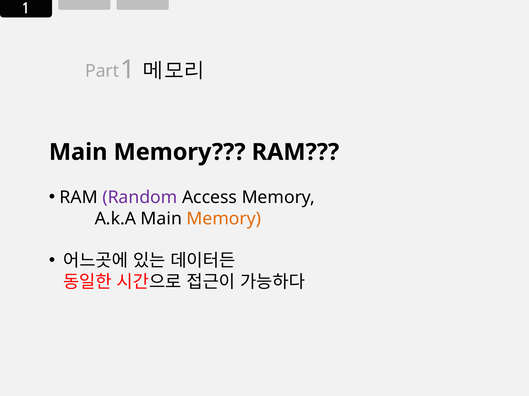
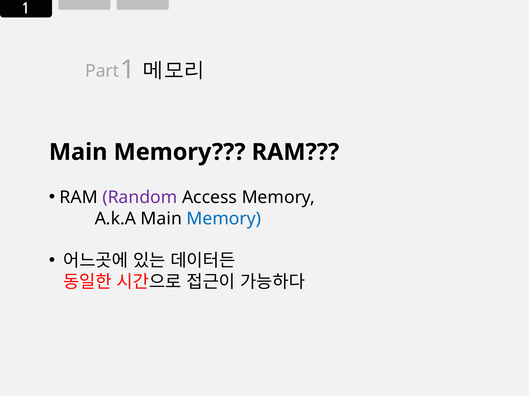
Memory at (224, 219) colour: orange -> blue
